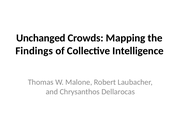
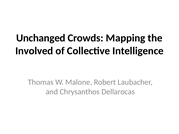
Findings: Findings -> Involved
